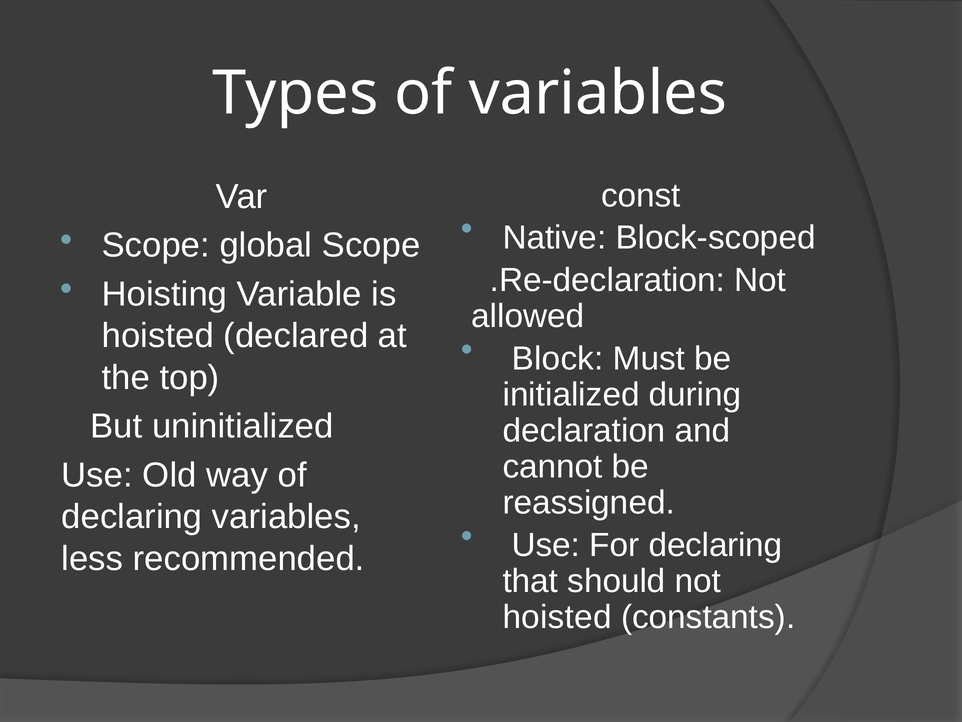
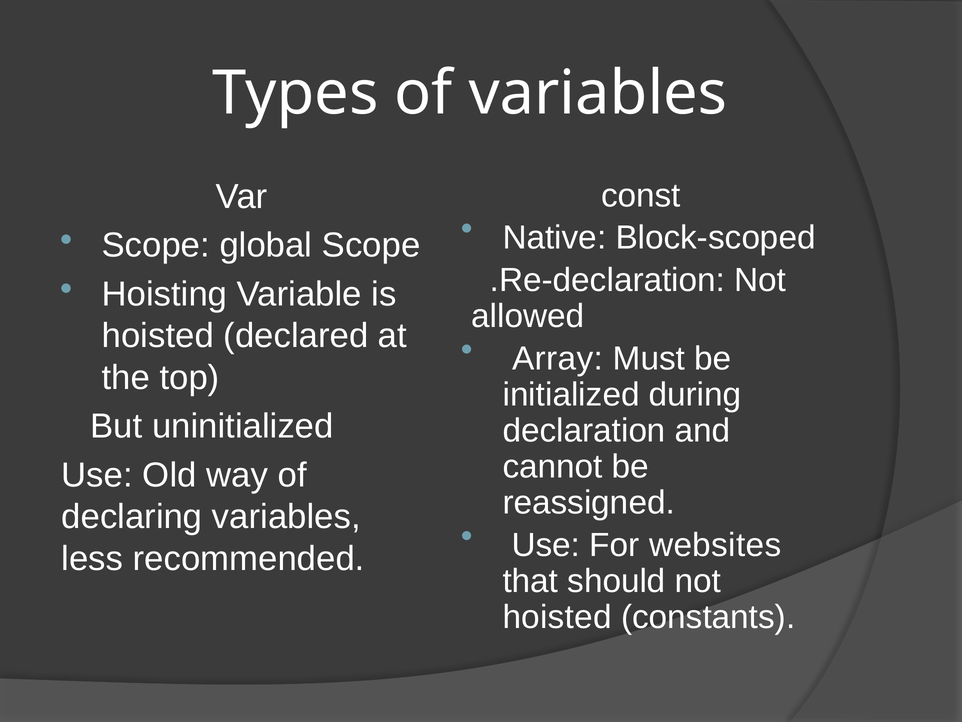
Block: Block -> Array
For declaring: declaring -> websites
